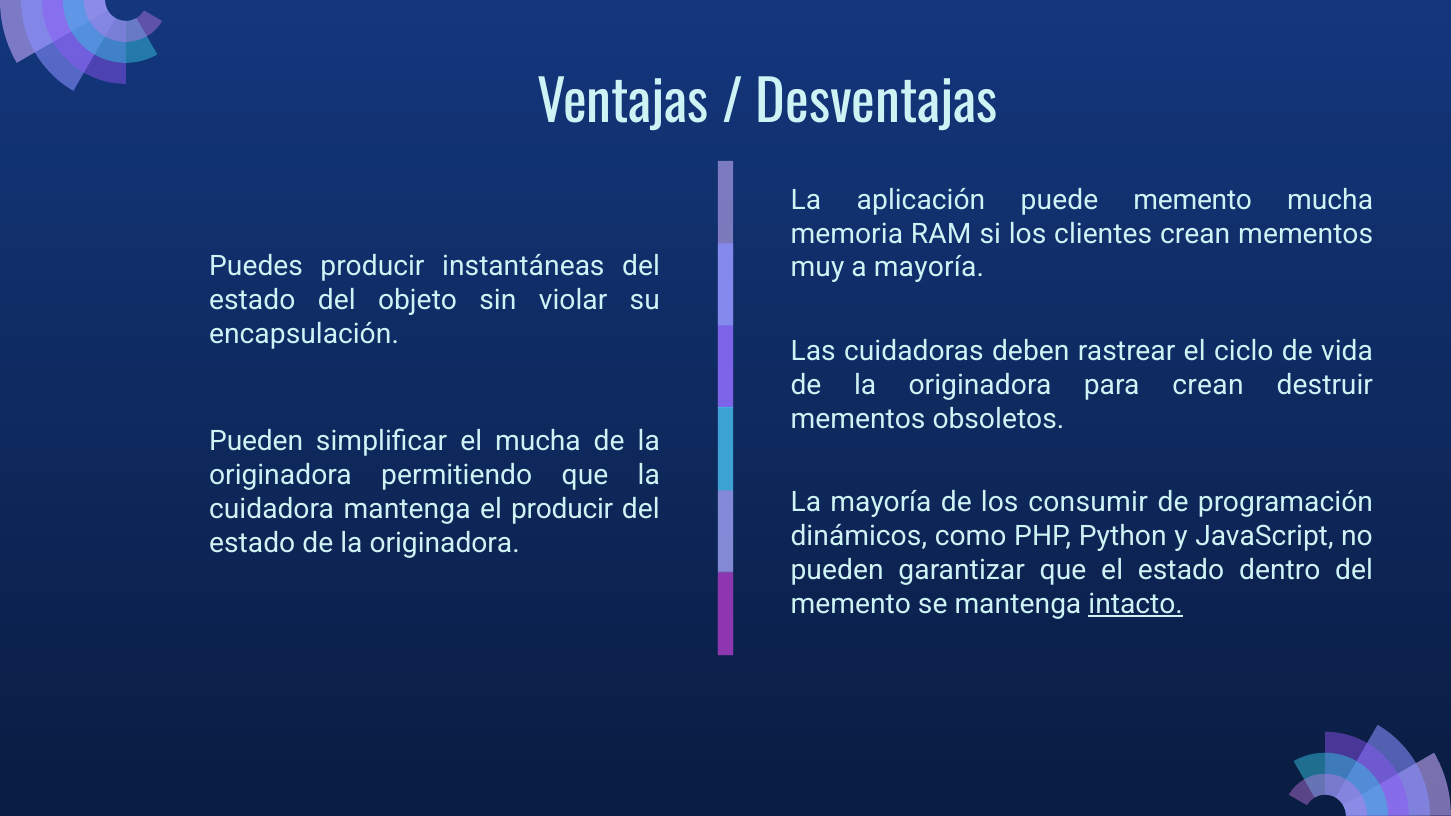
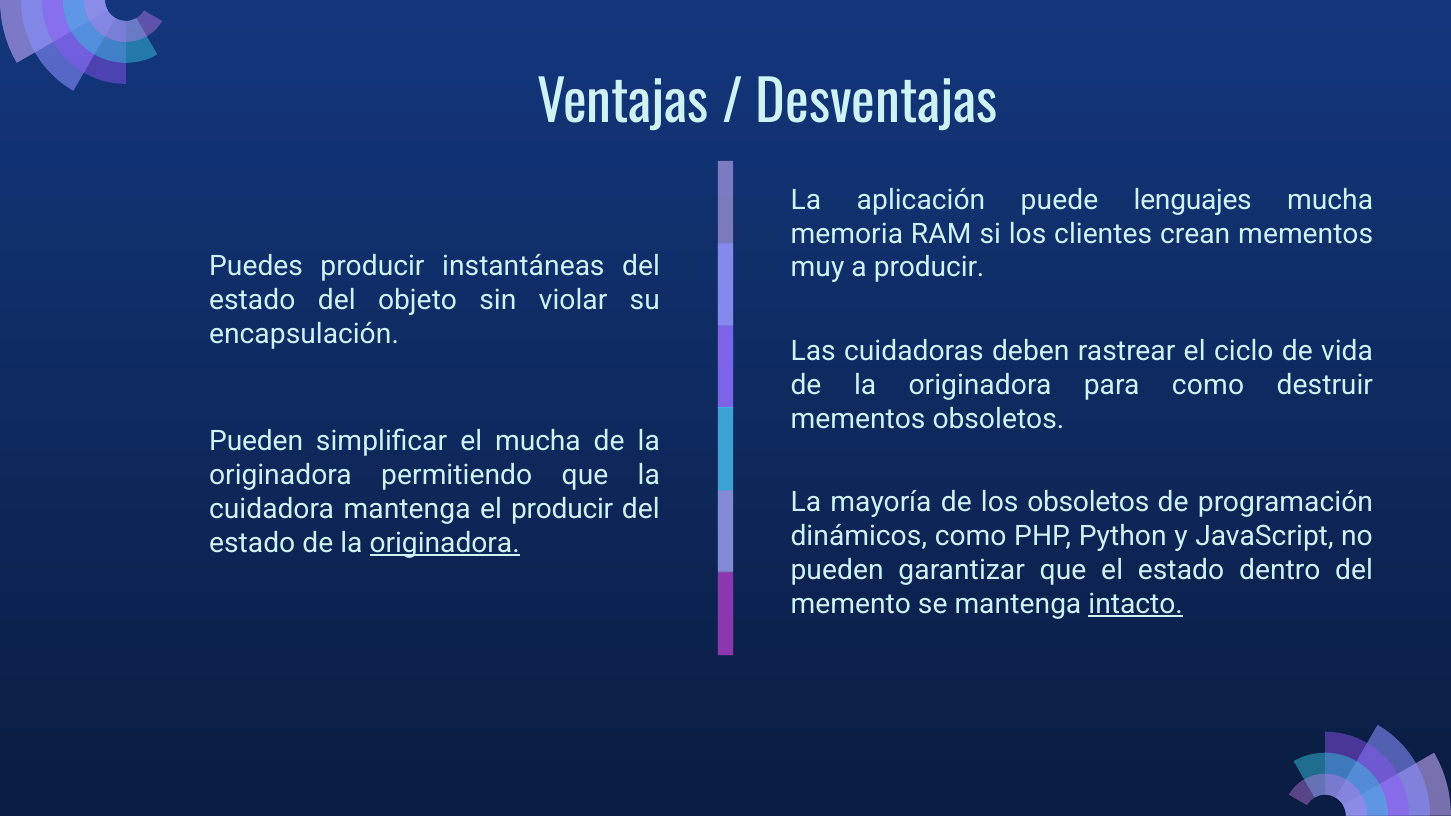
puede memento: memento -> lenguajes
a mayoría: mayoría -> producir
para crean: crean -> como
los consumir: consumir -> obsoletos
originadora at (445, 543) underline: none -> present
